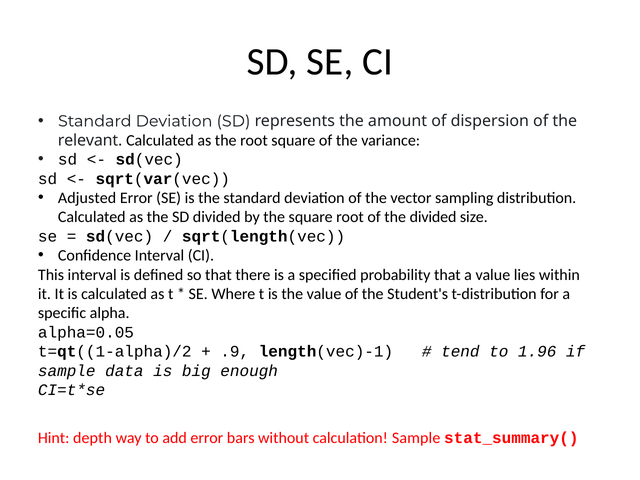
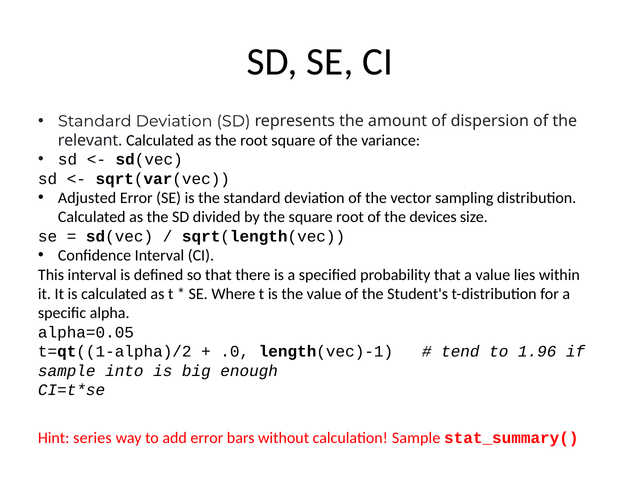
the divided: divided -> devices
.9: .9 -> .0
data: data -> into
depth: depth -> series
